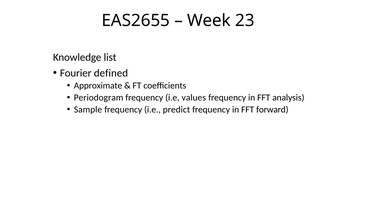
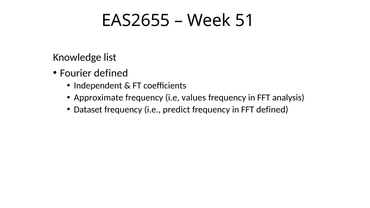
23: 23 -> 51
Approximate: Approximate -> Independent
Periodogram: Periodogram -> Approximate
Sample: Sample -> Dataset
FFT forward: forward -> defined
